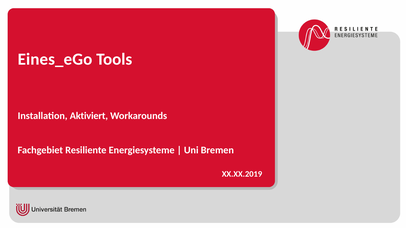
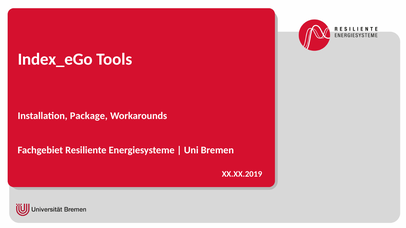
Eines_eGo: Eines_eGo -> Index_eGo
Aktiviert: Aktiviert -> Package
